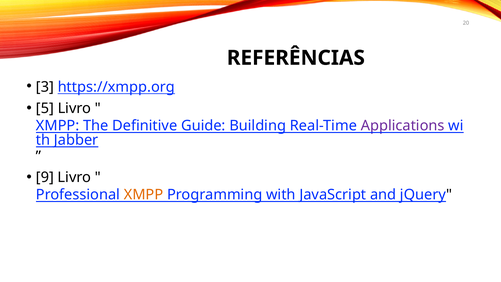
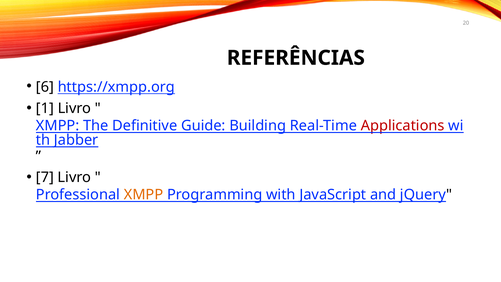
3: 3 -> 6
5: 5 -> 1
Applications colour: purple -> red
9: 9 -> 7
